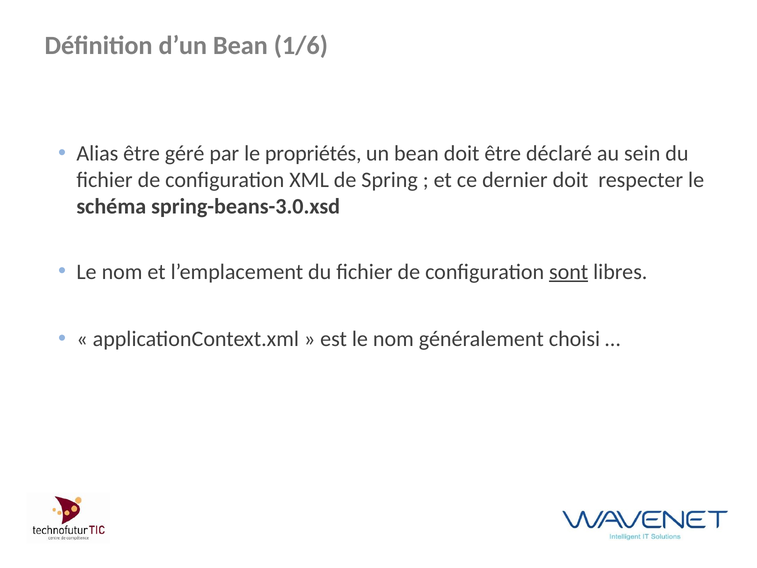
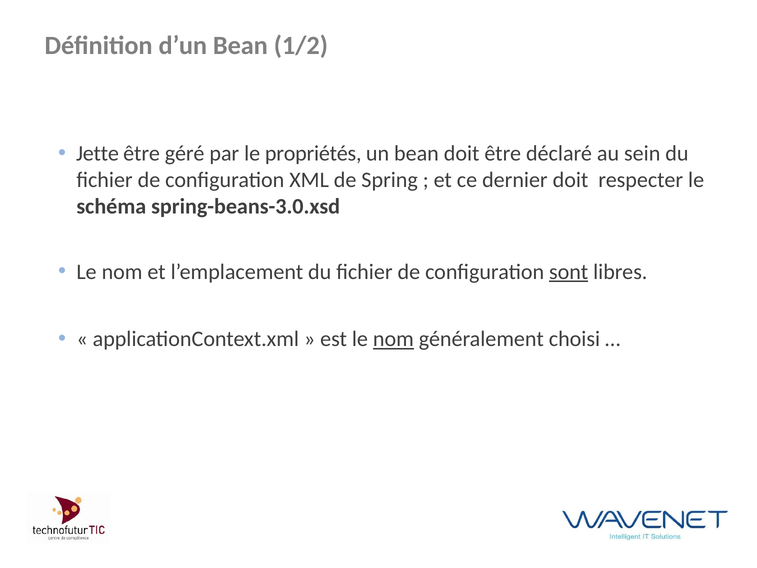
1/6: 1/6 -> 1/2
Alias: Alias -> Jette
nom at (393, 339) underline: none -> present
